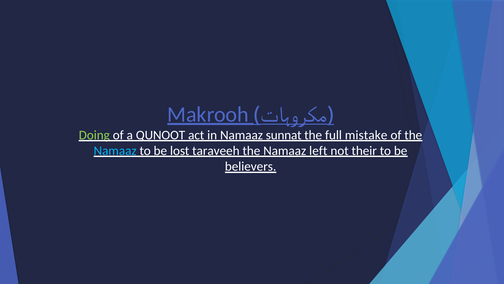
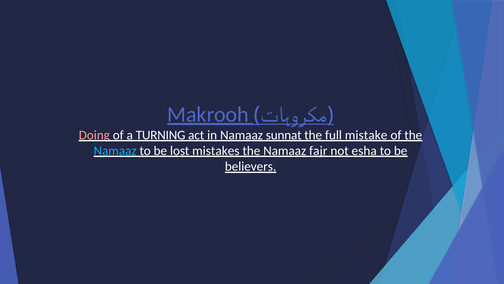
Doing colour: light green -> pink
QUNOOT: QUNOOT -> TURNING
taraveeh: taraveeh -> mistakes
left: left -> fajr
their: their -> esha
